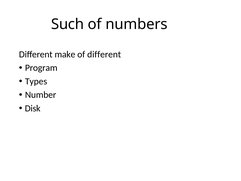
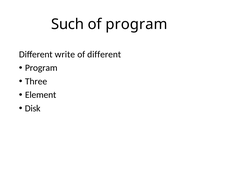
of numbers: numbers -> program
make: make -> write
Types: Types -> Three
Number: Number -> Element
